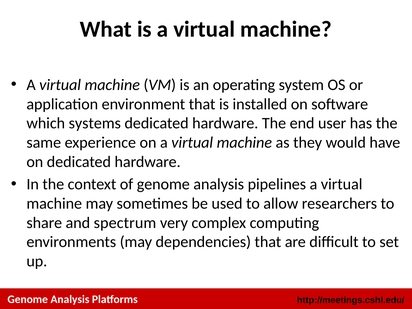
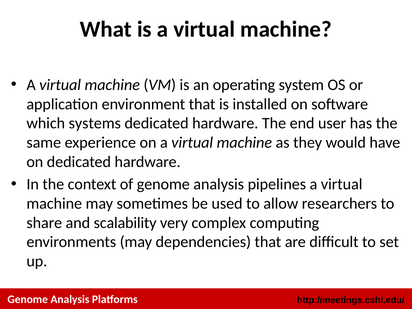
spectrum: spectrum -> scalability
